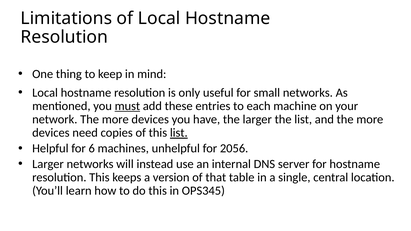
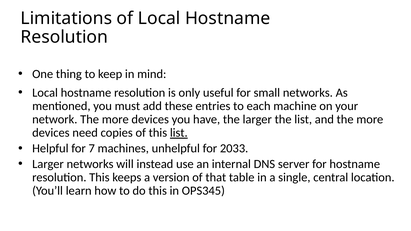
must underline: present -> none
6: 6 -> 7
2056: 2056 -> 2033
